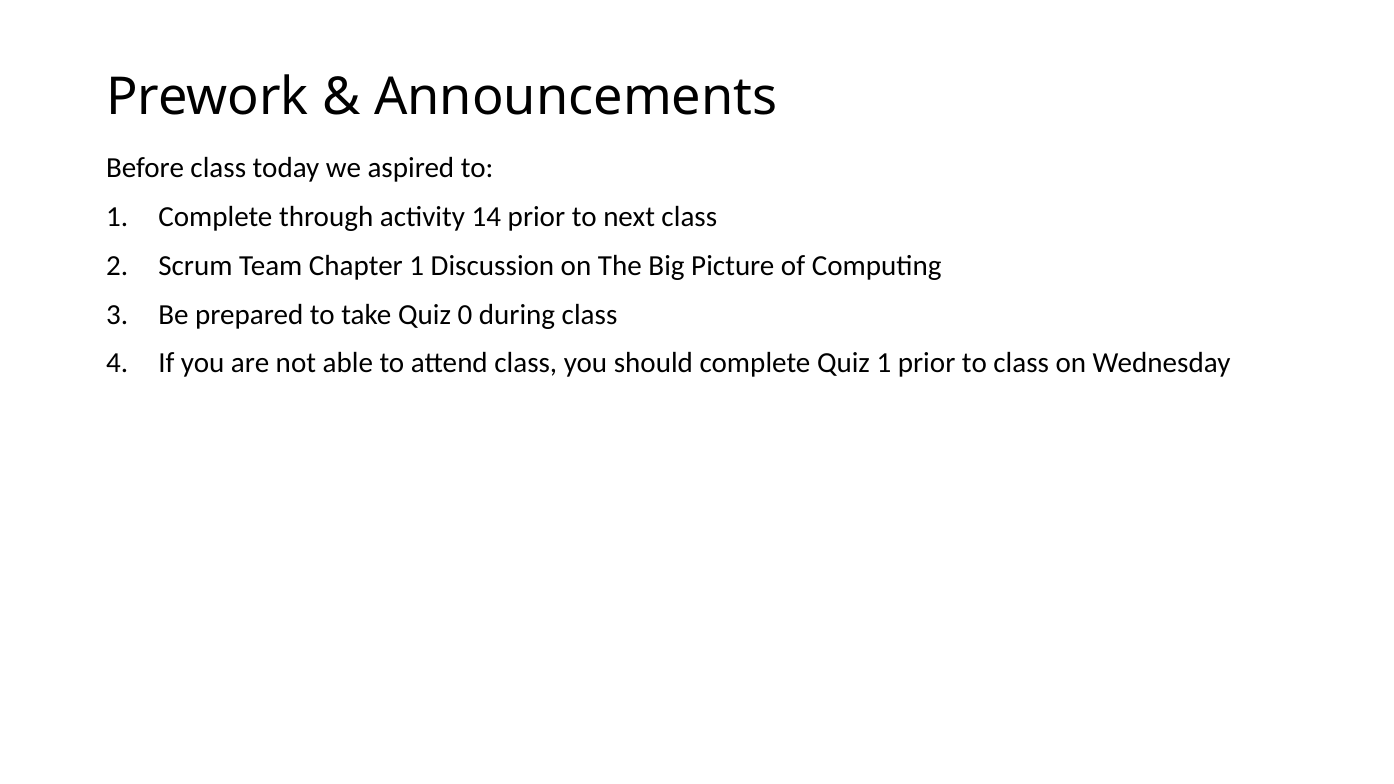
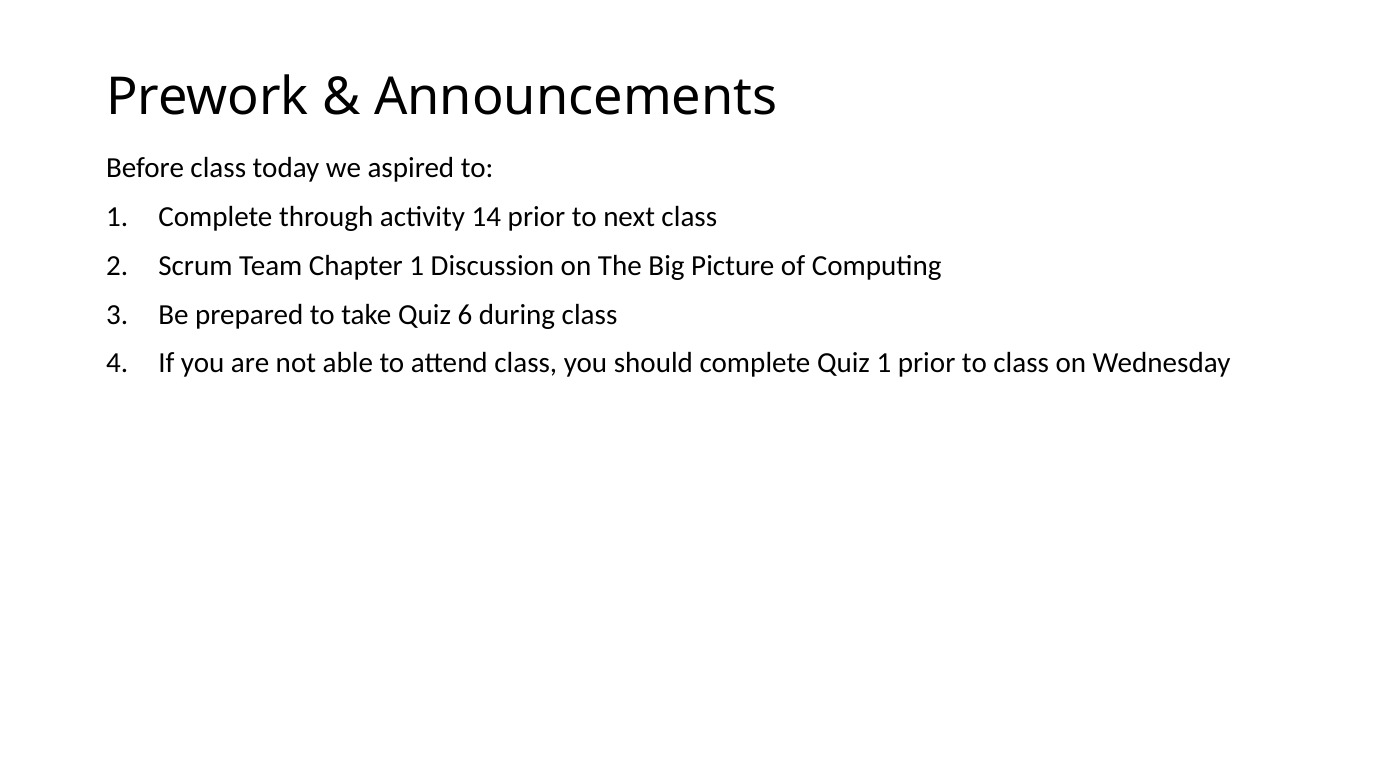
0: 0 -> 6
